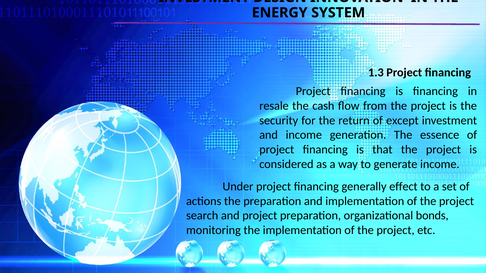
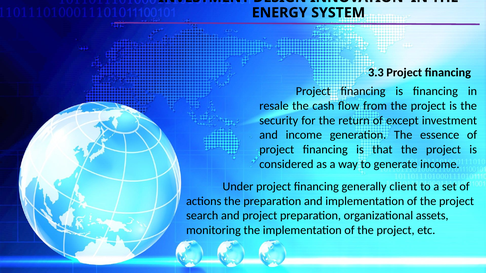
1.3: 1.3 -> 3.3
effect: effect -> client
bonds: bonds -> assets
